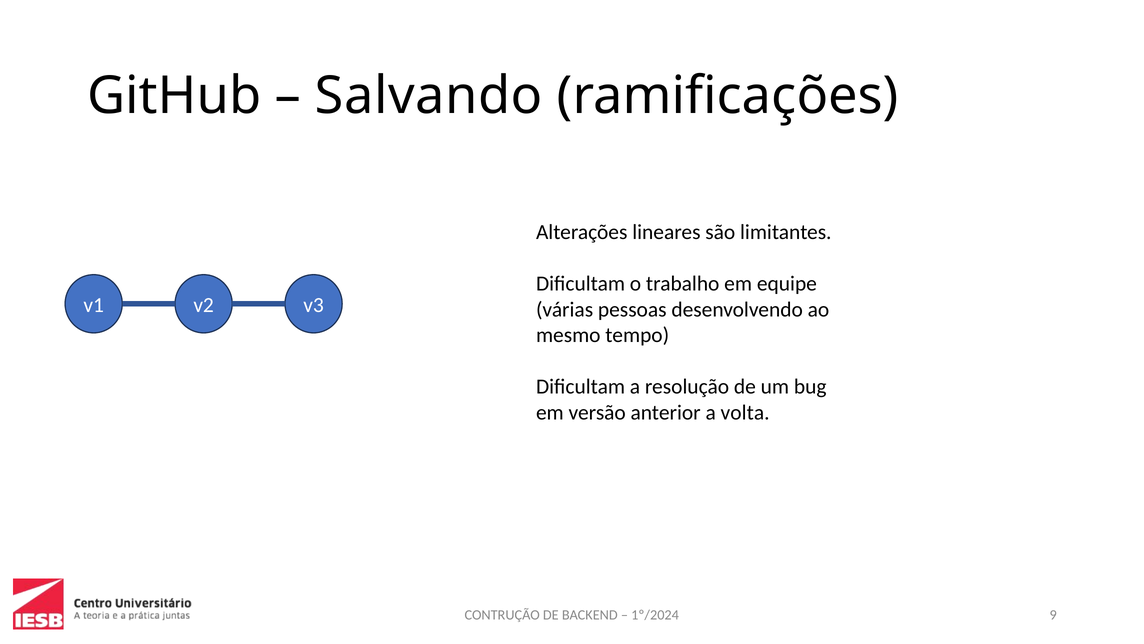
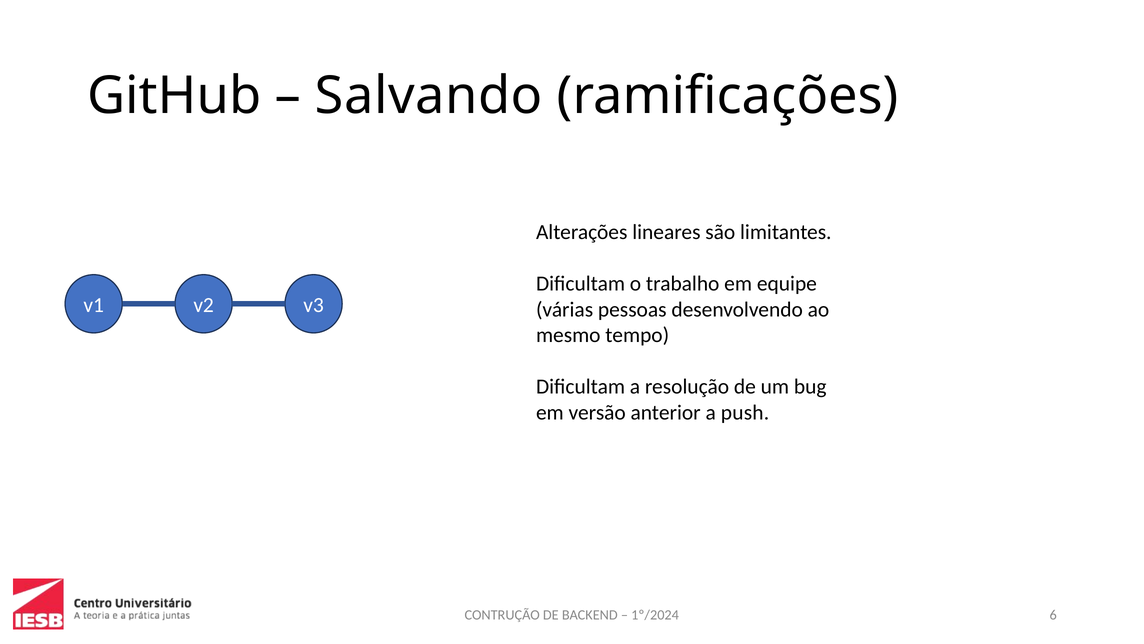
volta: volta -> push
9: 9 -> 6
